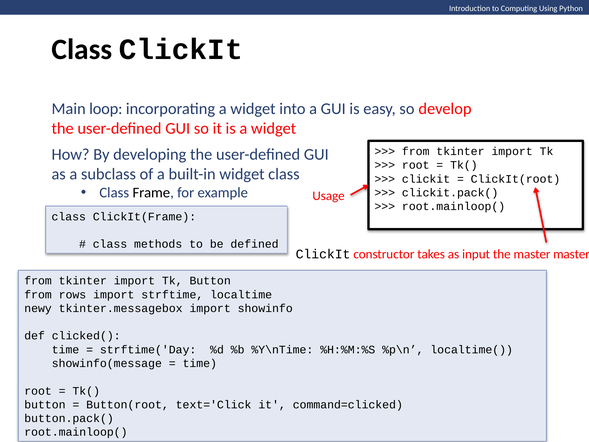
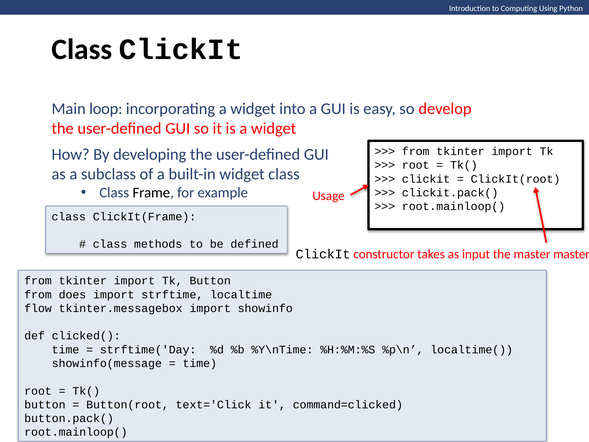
rows: rows -> does
newy: newy -> flow
